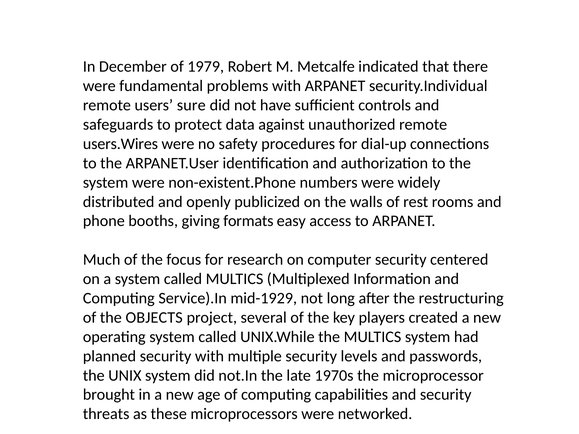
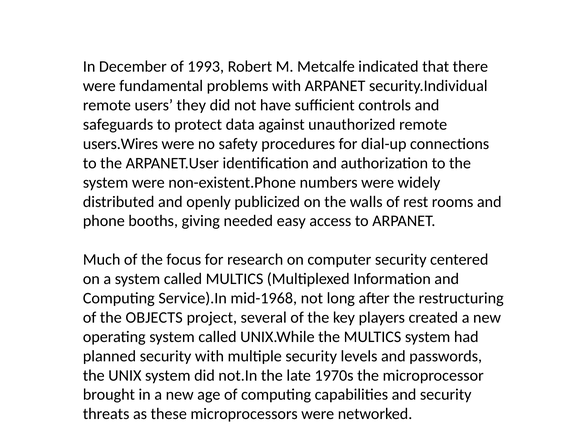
1979: 1979 -> 1993
sure: sure -> they
formats: formats -> needed
mid-1929: mid-1929 -> mid-1968
